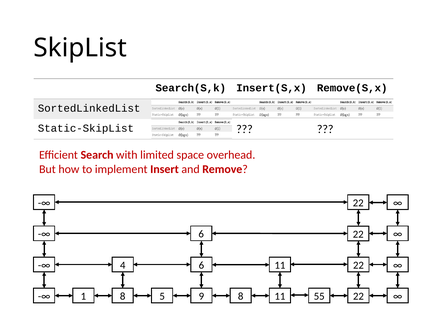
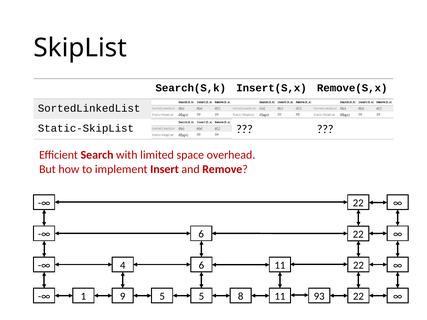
1 8: 8 -> 9
5 9: 9 -> 5
55: 55 -> 93
